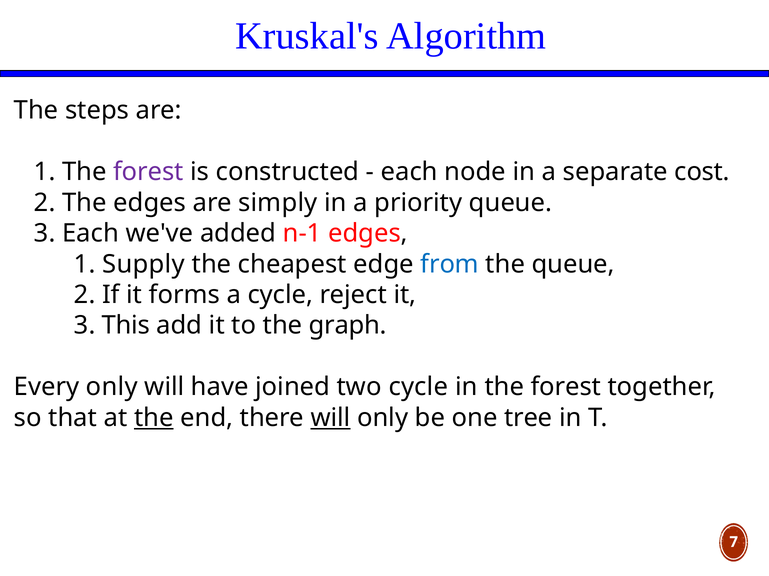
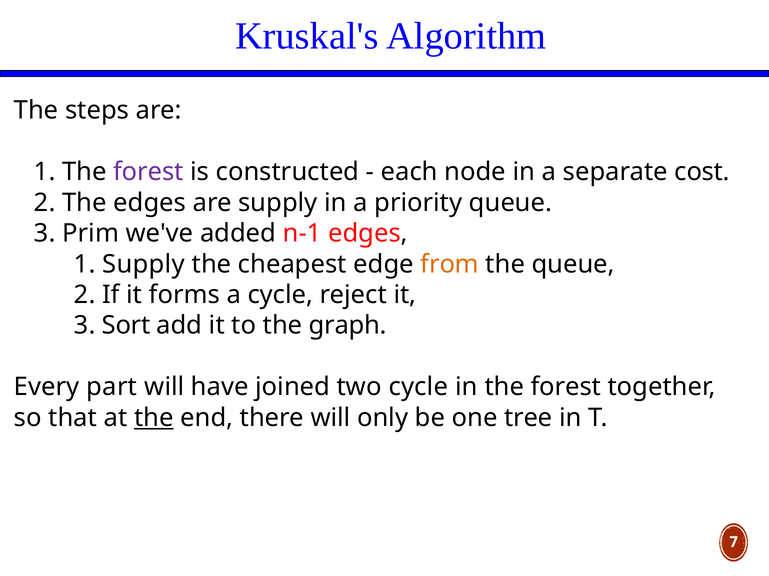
are simply: simply -> supply
3 Each: Each -> Prim
from colour: blue -> orange
This: This -> Sort
Every only: only -> part
will at (331, 418) underline: present -> none
